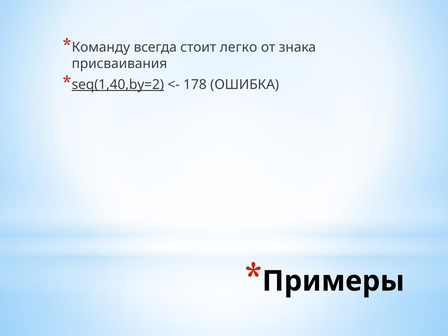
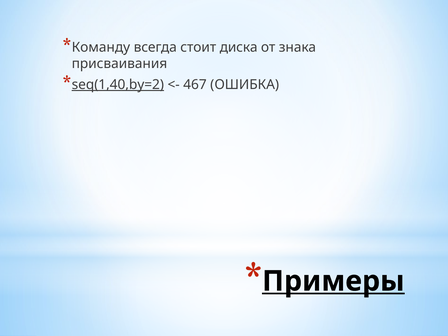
легко: легко -> диска
178: 178 -> 467
Примеры underline: none -> present
